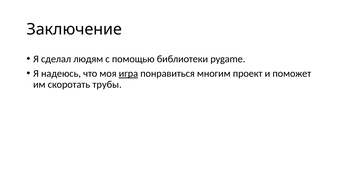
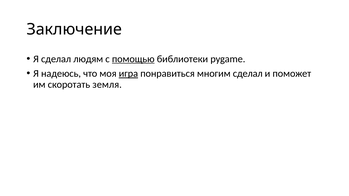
помощью underline: none -> present
многим проект: проект -> сделал
трубы: трубы -> земля
